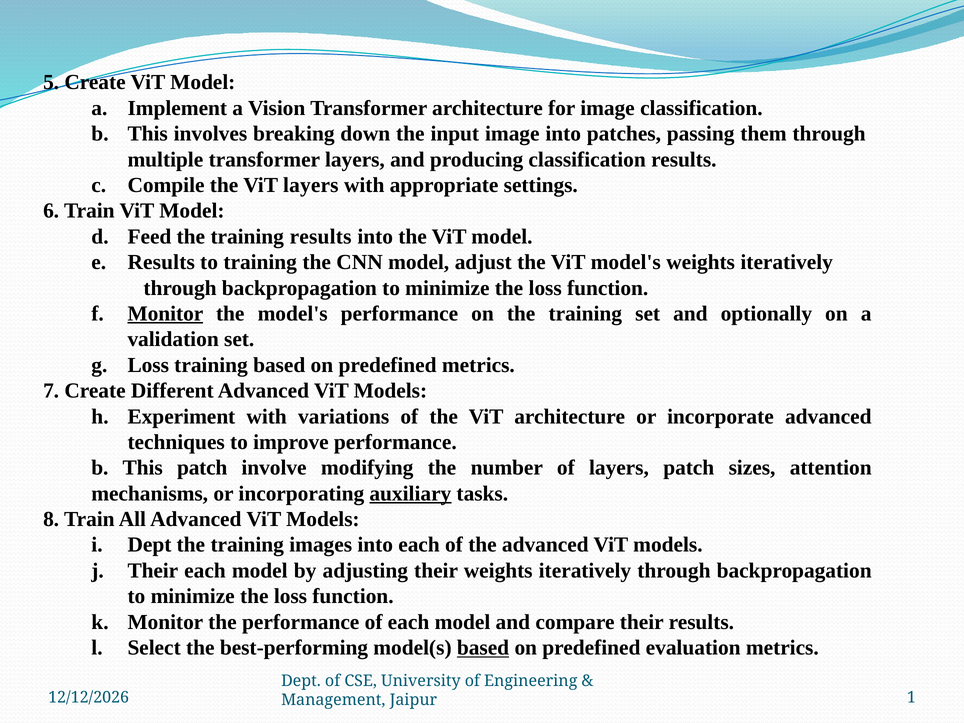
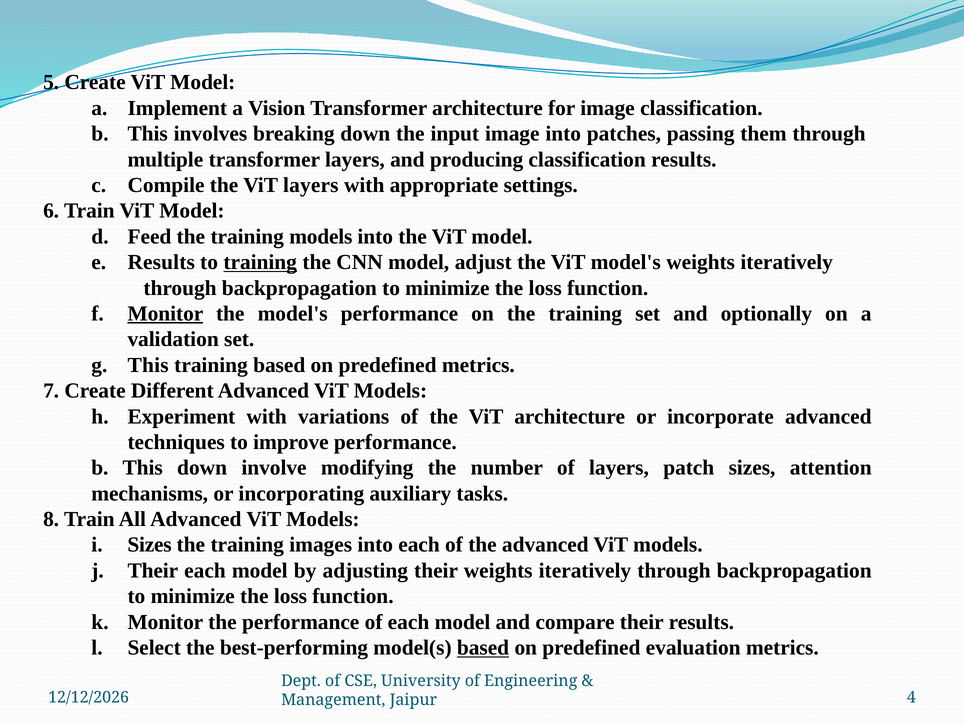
training results: results -> models
training at (260, 262) underline: none -> present
Loss at (148, 365): Loss -> This
This patch: patch -> down
auxiliary underline: present -> none
Dept at (149, 545): Dept -> Sizes
1: 1 -> 4
